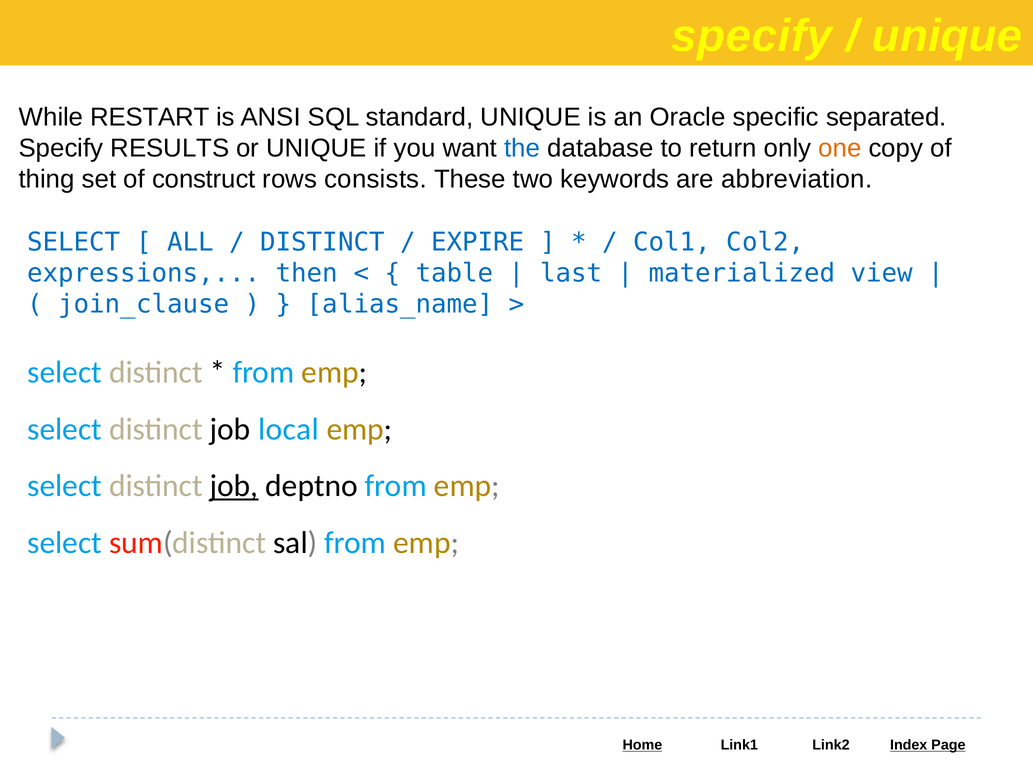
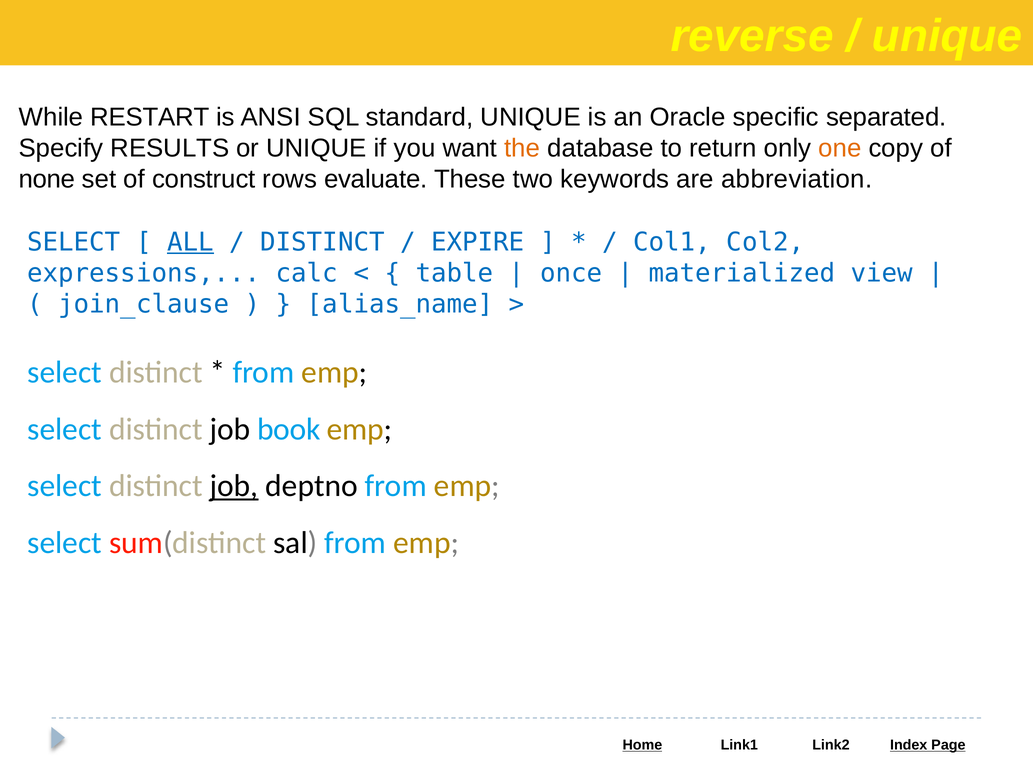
specify at (752, 36): specify -> reverse
the colour: blue -> orange
thing: thing -> none
consists: consists -> evaluate
ALL underline: none -> present
then: then -> calc
last: last -> once
local: local -> book
